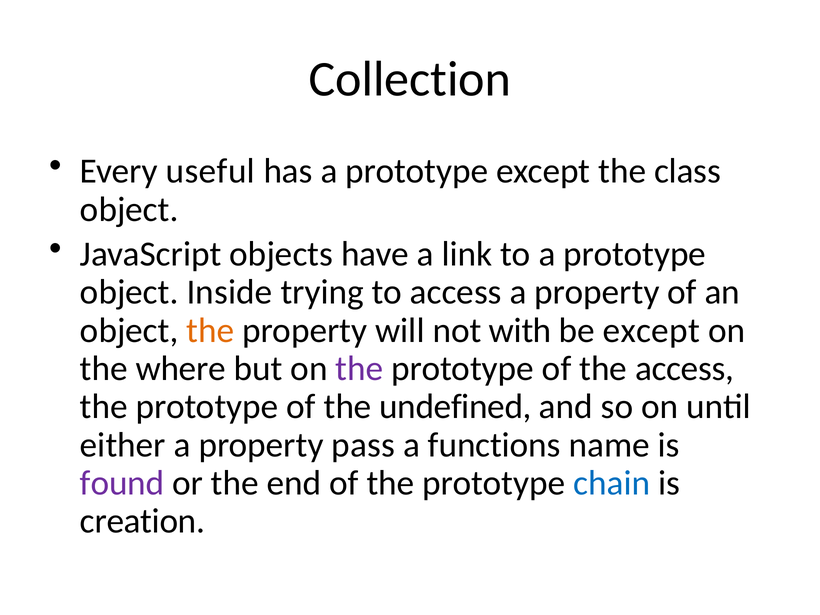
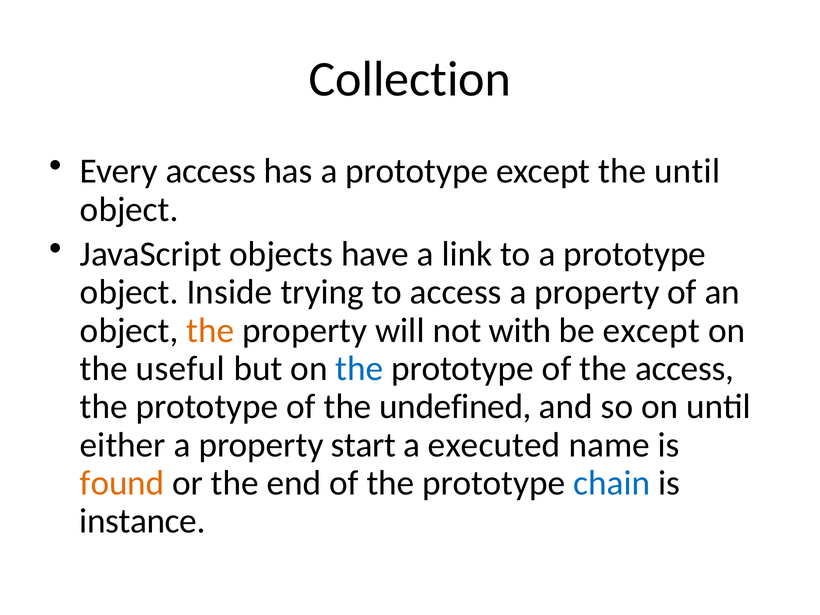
Every useful: useful -> access
the class: class -> until
where: where -> useful
the at (359, 369) colour: purple -> blue
pass: pass -> start
functions: functions -> executed
found colour: purple -> orange
creation: creation -> instance
